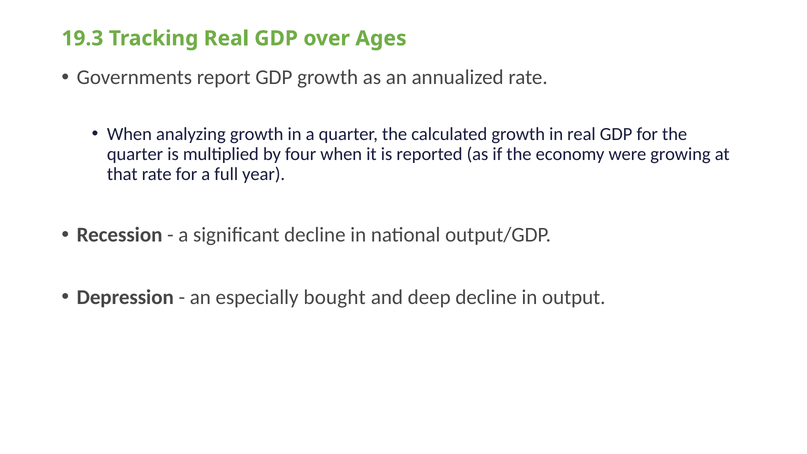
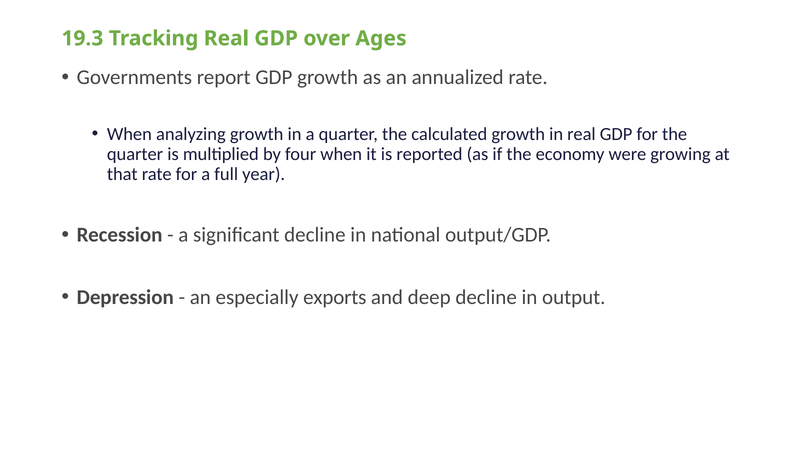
bought: bought -> exports
